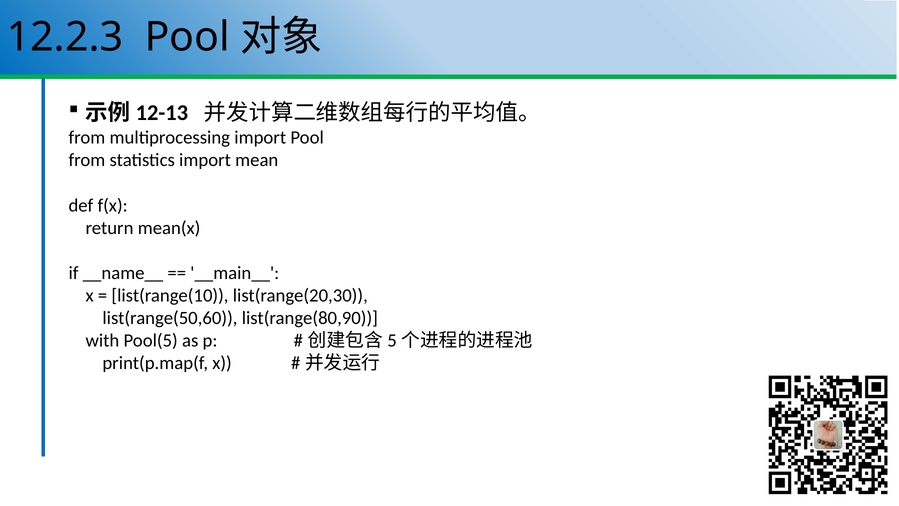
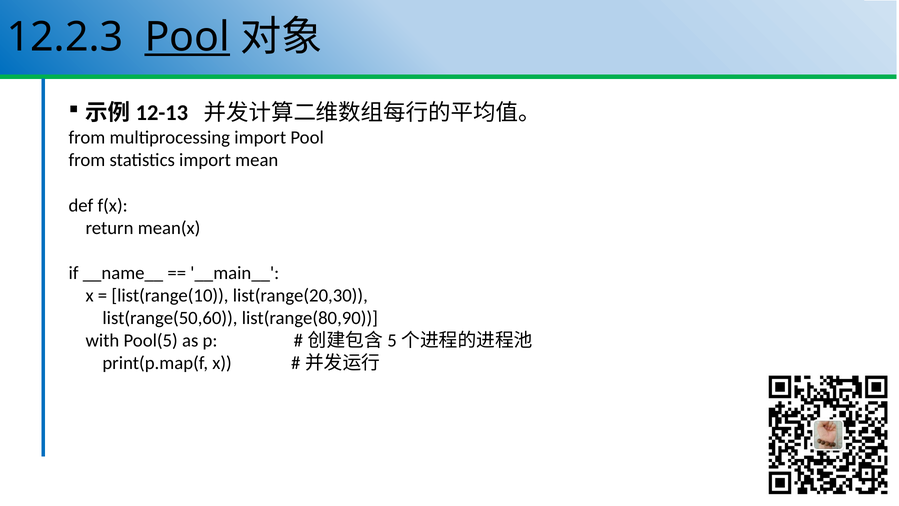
Pool at (187, 37) underline: none -> present
